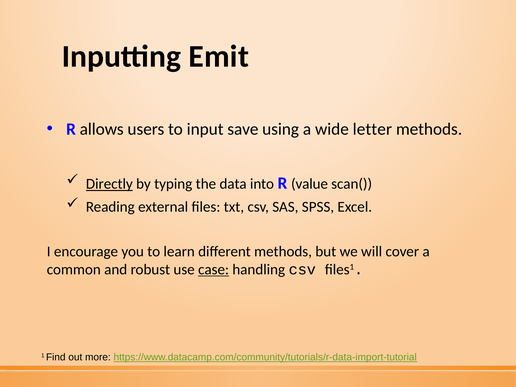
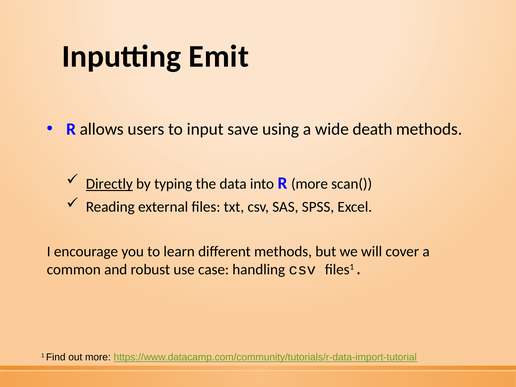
letter: letter -> death
R value: value -> more
case underline: present -> none
